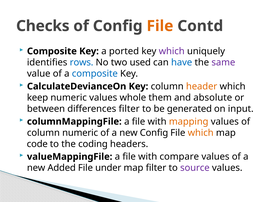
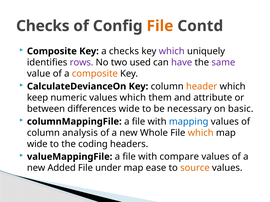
a ported: ported -> checks
rows colour: blue -> purple
have colour: blue -> purple
composite at (95, 74) colour: blue -> orange
values whole: whole -> which
absolute: absolute -> attribute
differences filter: filter -> wide
generated: generated -> necessary
input: input -> basic
mapping colour: orange -> blue
column numeric: numeric -> analysis
new Config: Config -> Whole
code at (37, 144): code -> wide
map filter: filter -> ease
source colour: purple -> orange
